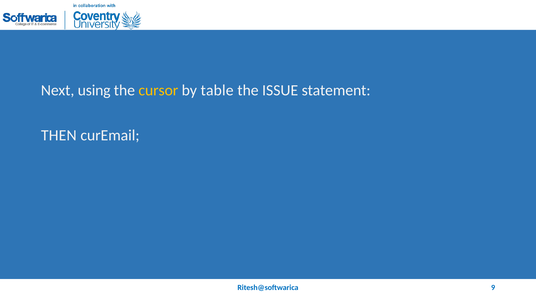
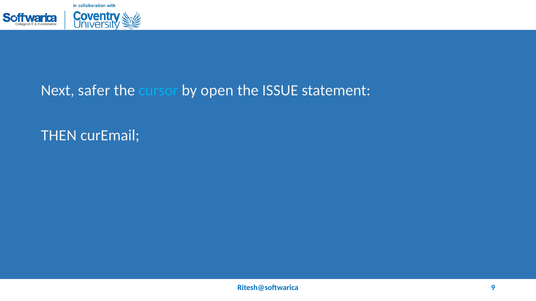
using: using -> safer
cursor colour: yellow -> light blue
table: table -> open
